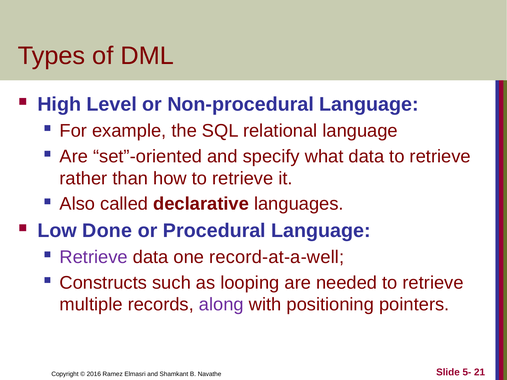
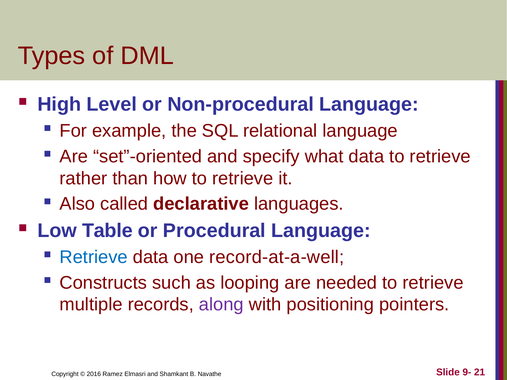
Done: Done -> Table
Retrieve at (94, 257) colour: purple -> blue
5-: 5- -> 9-
